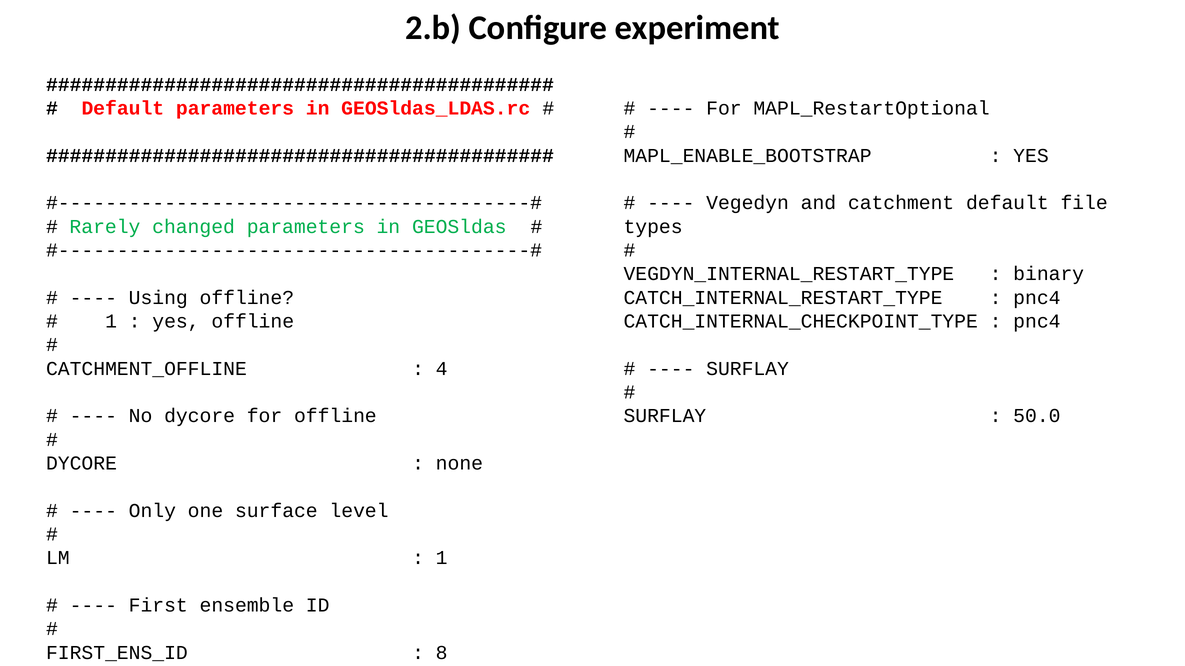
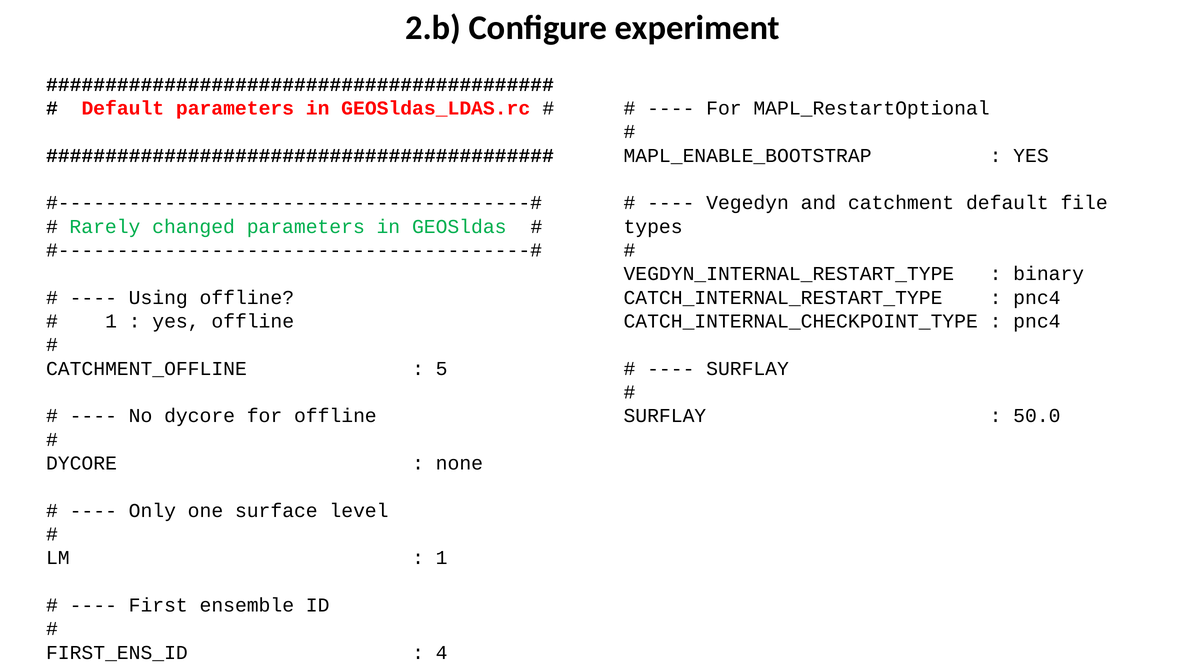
4: 4 -> 5
8: 8 -> 4
